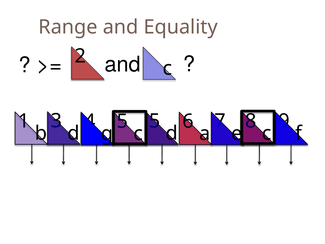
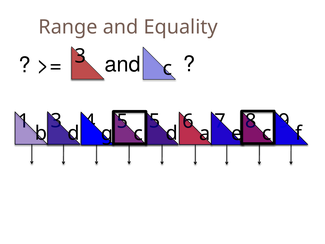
2 at (80, 56): 2 -> 3
